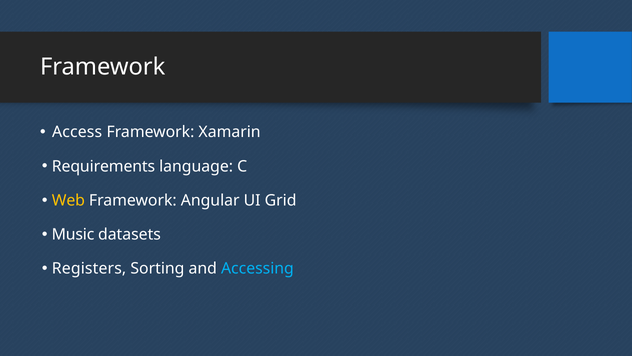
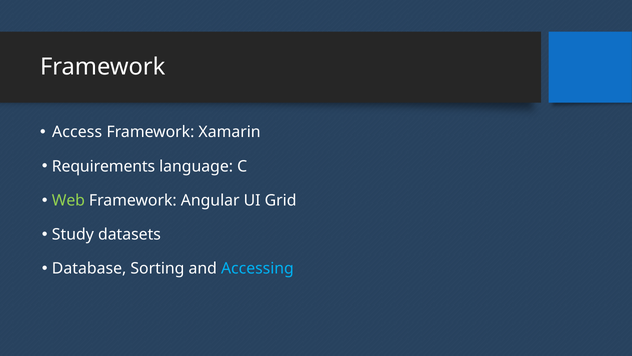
Web colour: yellow -> light green
Music: Music -> Study
Registers: Registers -> Database
